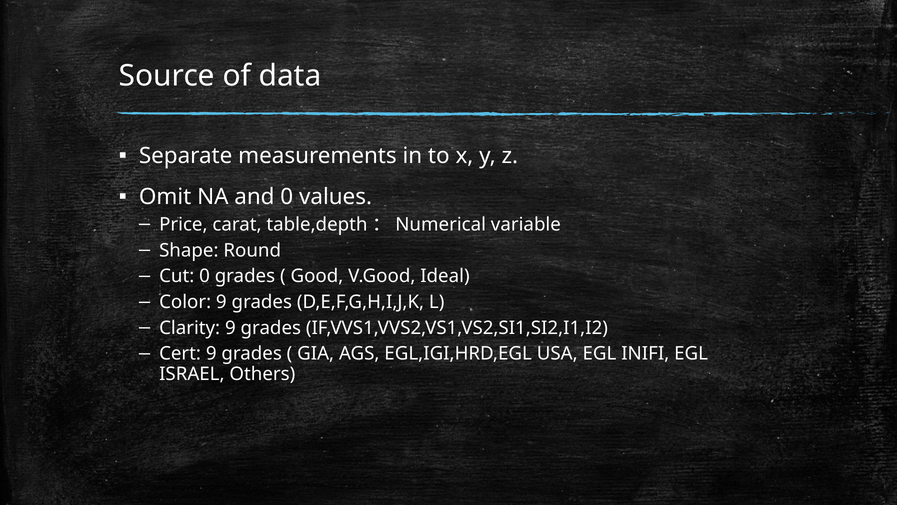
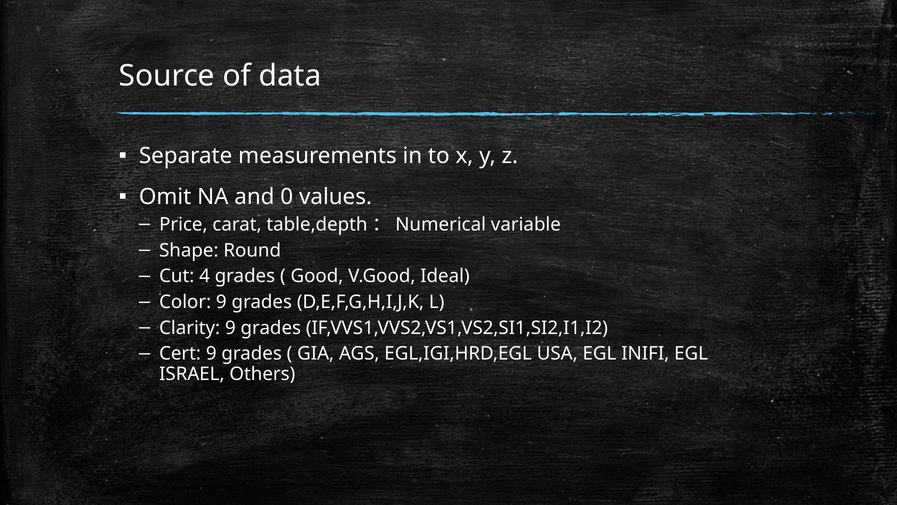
Cut 0: 0 -> 4
